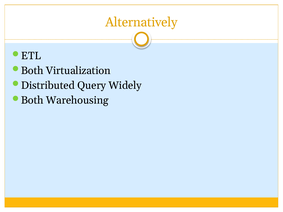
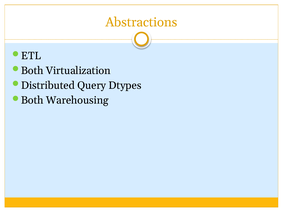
Alternatively: Alternatively -> Abstractions
Widely: Widely -> Dtypes
